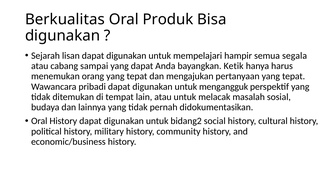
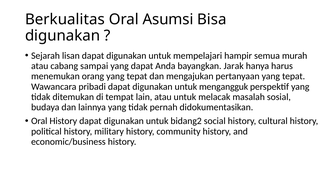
Produk: Produk -> Asumsi
segala: segala -> murah
Ketik: Ketik -> Jarak
